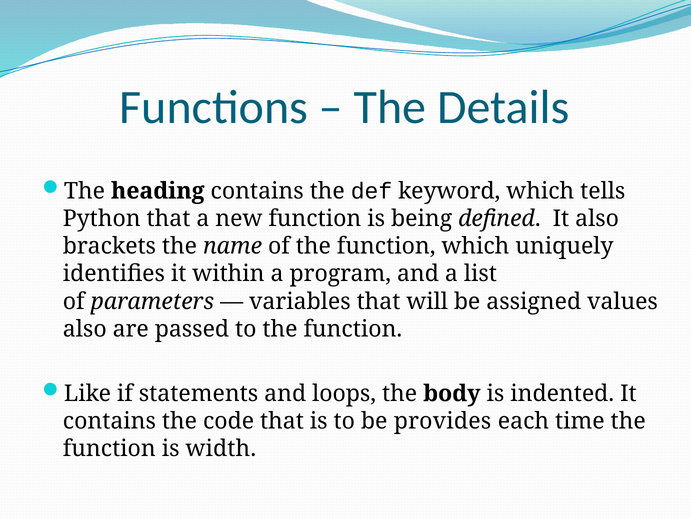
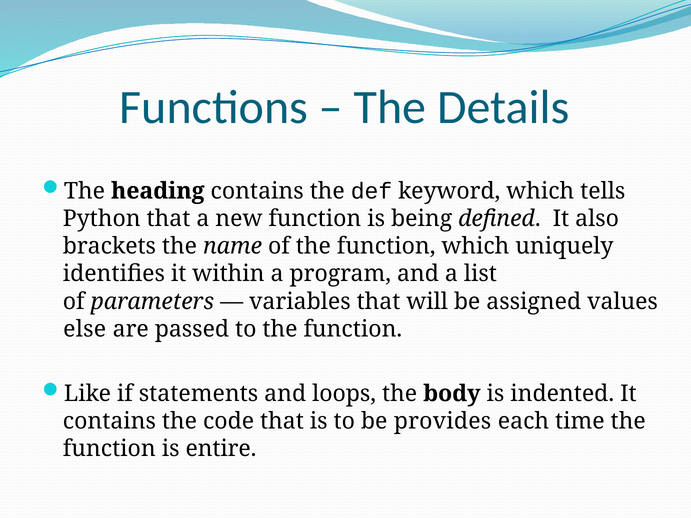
also at (85, 329): also -> else
width: width -> entire
